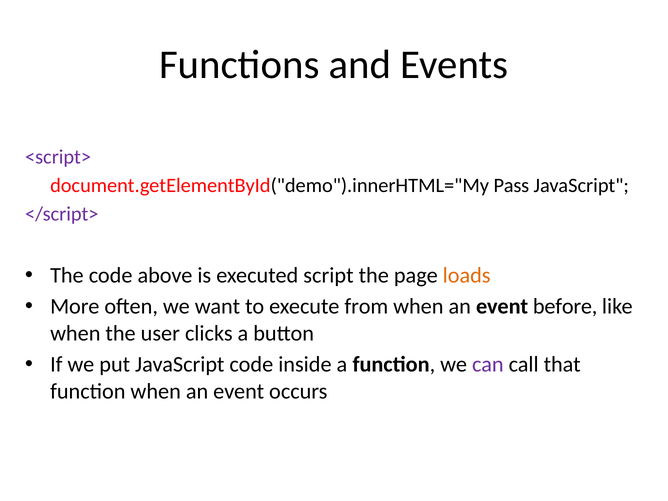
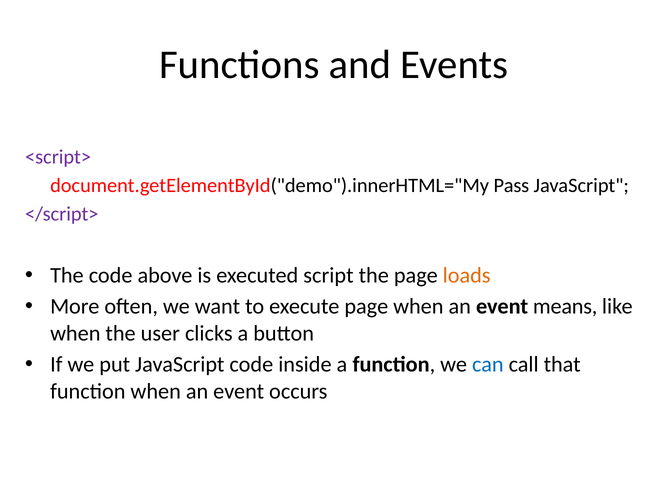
execute from: from -> page
before: before -> means
can colour: purple -> blue
